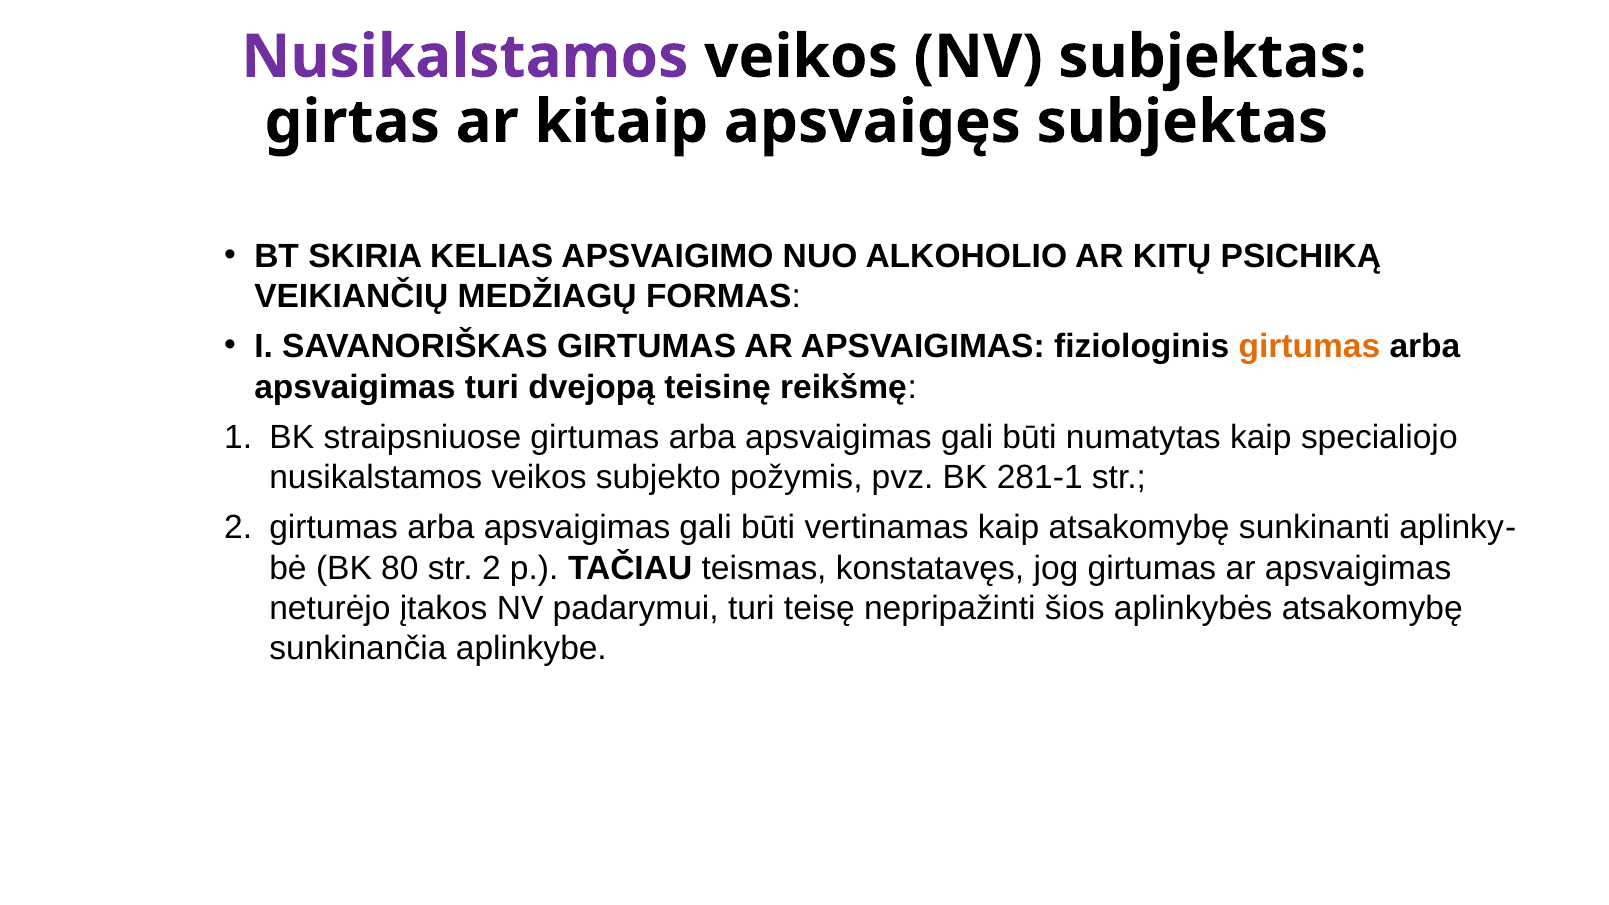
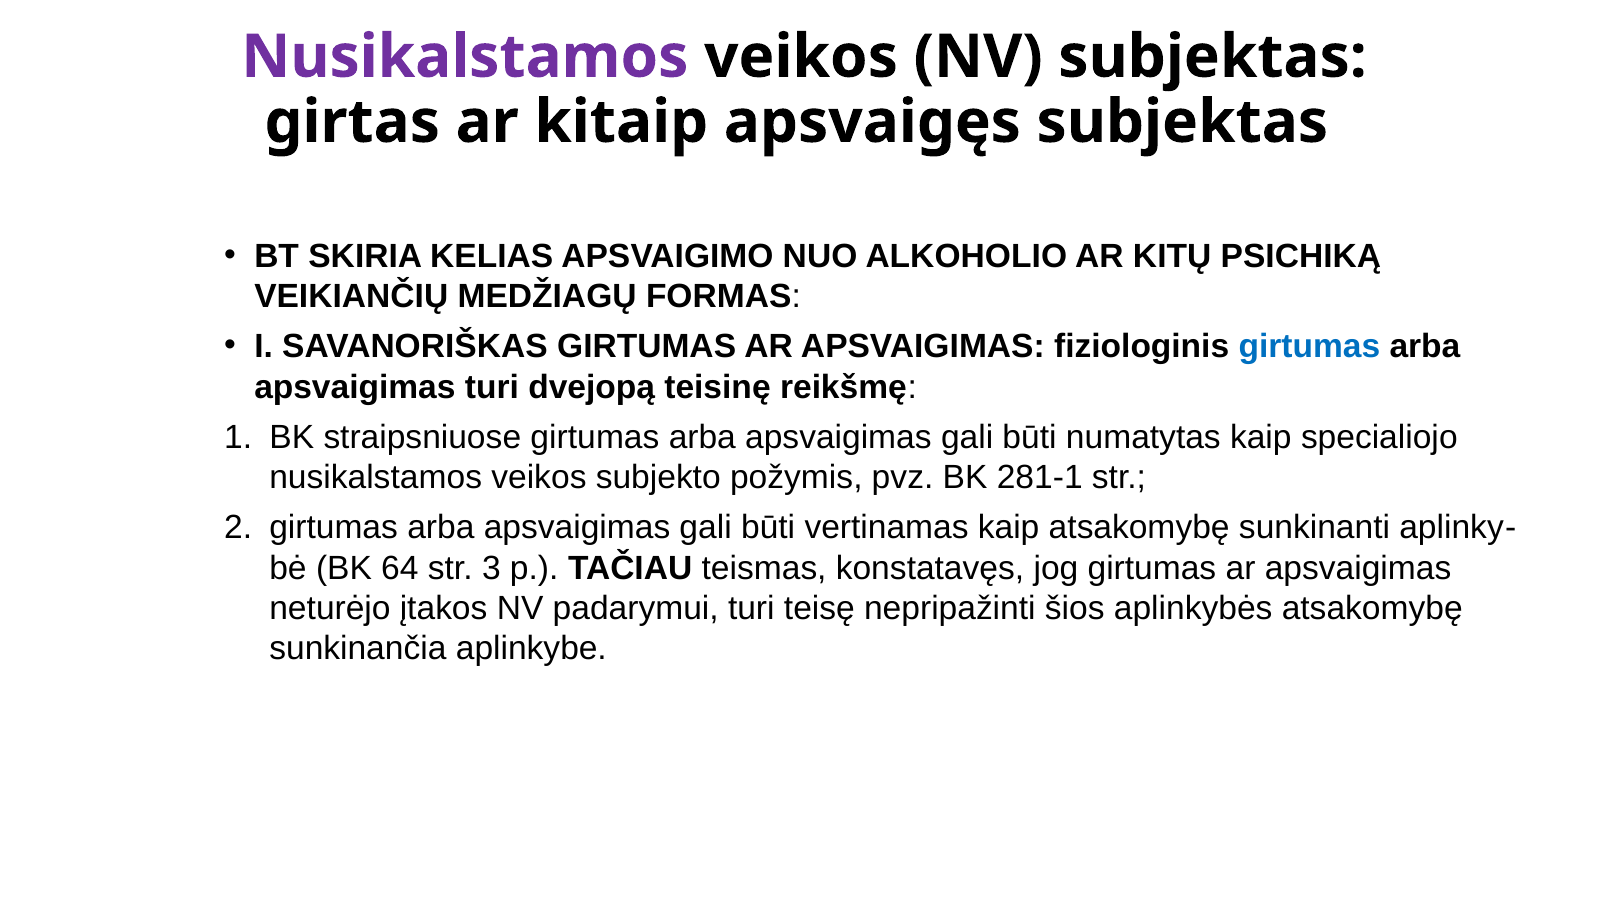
girtumas at (1309, 347) colour: orange -> blue
80: 80 -> 64
2 at (491, 568): 2 -> 3
